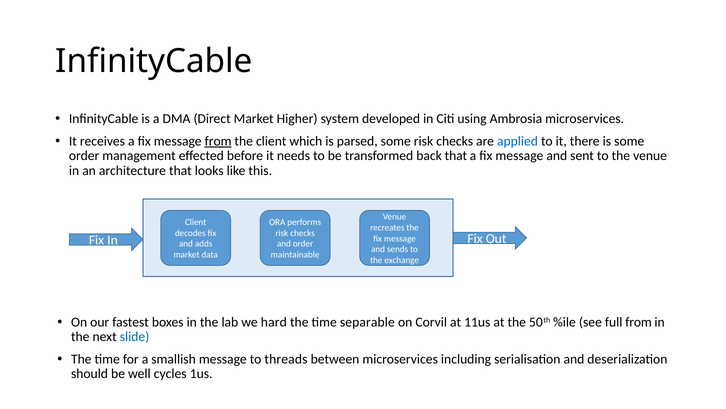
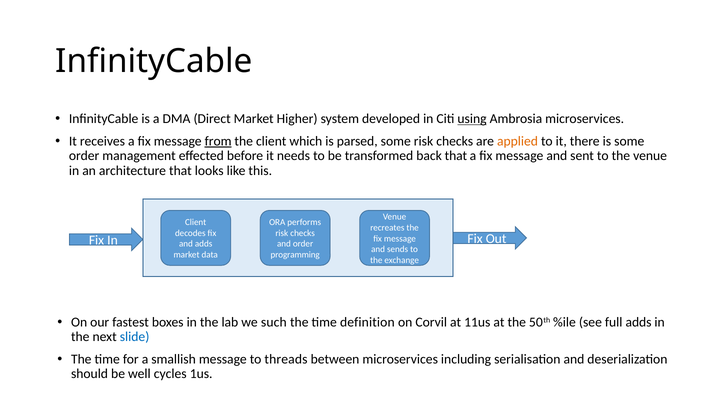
using underline: none -> present
applied colour: blue -> orange
maintainable: maintainable -> programming
hard: hard -> such
separable: separable -> definition
full from: from -> adds
